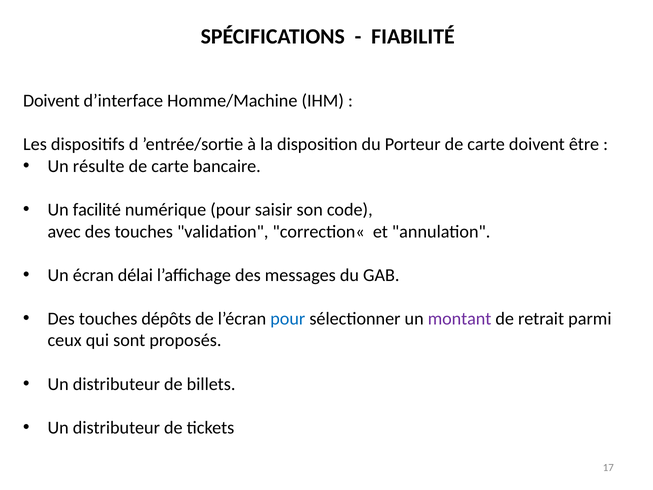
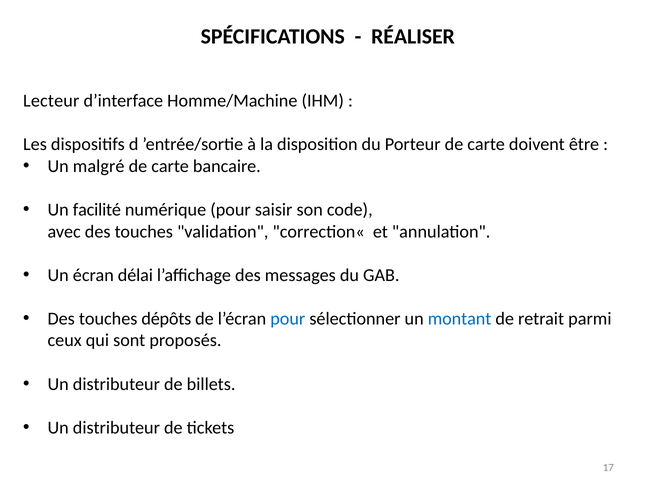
FIABILITÉ: FIABILITÉ -> RÉALISER
Doivent at (51, 101): Doivent -> Lecteur
résulte: résulte -> malgré
montant colour: purple -> blue
